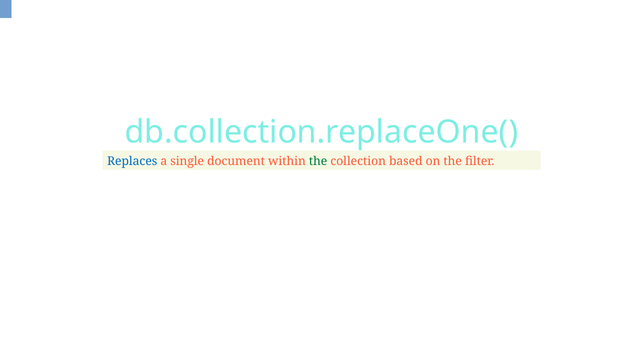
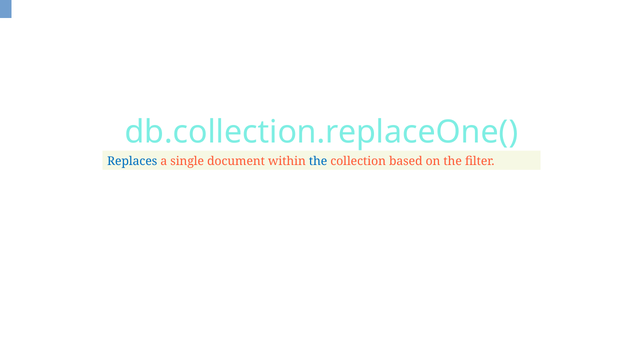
the at (318, 161) colour: green -> blue
